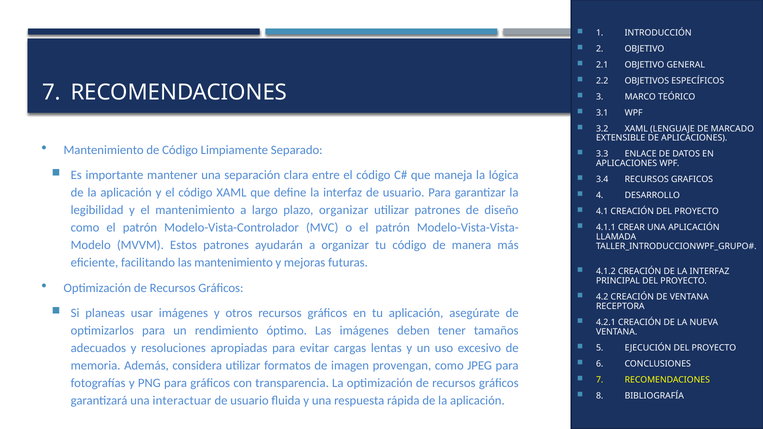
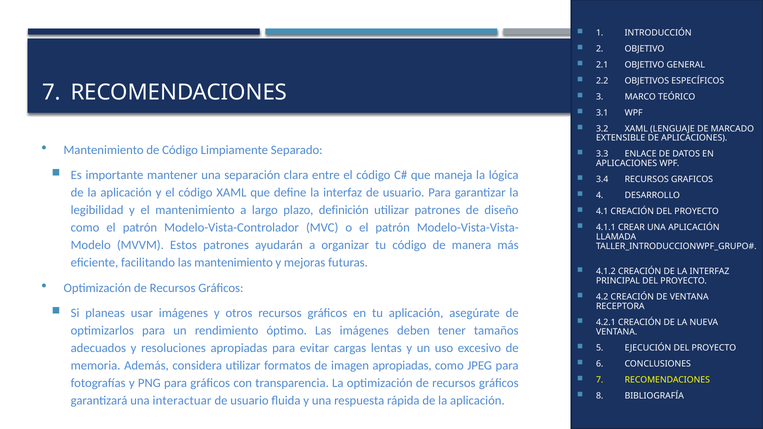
plazo organizar: organizar -> definición
imagen provengan: provengan -> apropiadas
